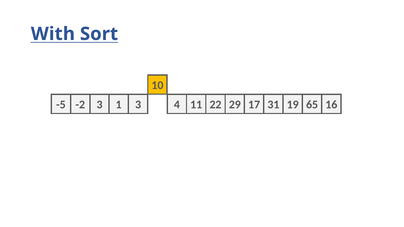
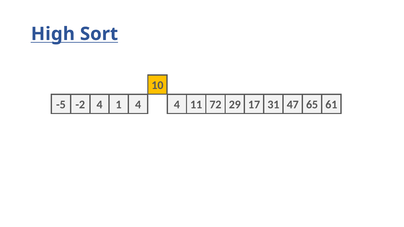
With: With -> High
-5 3: 3 -> 4
-2 3: 3 -> 4
22: 22 -> 72
19: 19 -> 47
16: 16 -> 61
